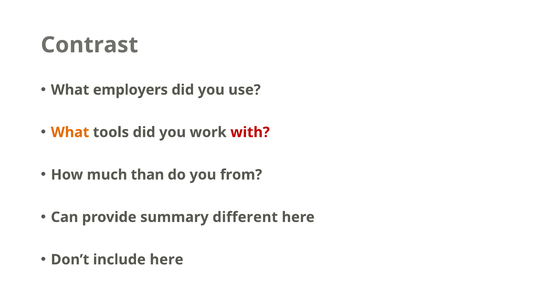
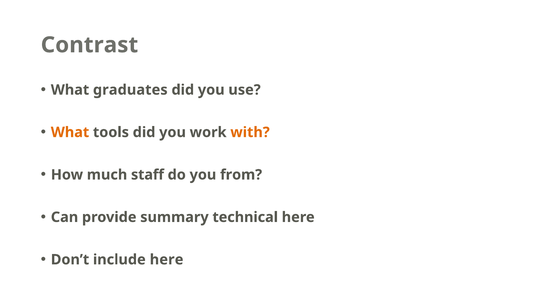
employers: employers -> graduates
with colour: red -> orange
than: than -> staff
different: different -> technical
